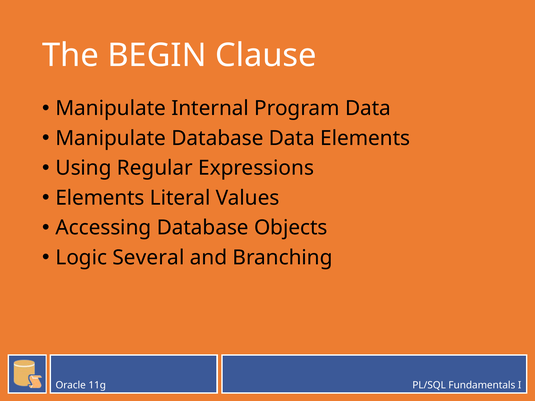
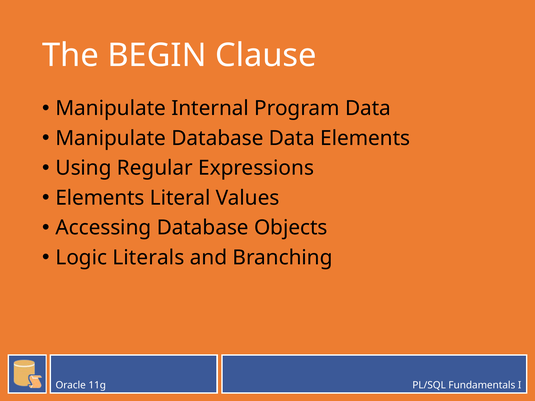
Several: Several -> Literals
